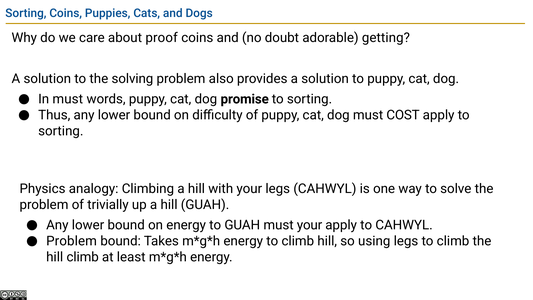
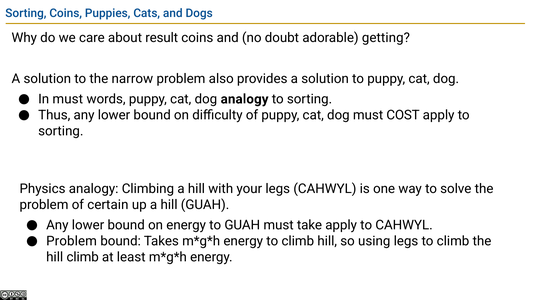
proof: proof -> result
solving: solving -> narrow
dog promise: promise -> analogy
trivially: trivially -> certain
must your: your -> take
